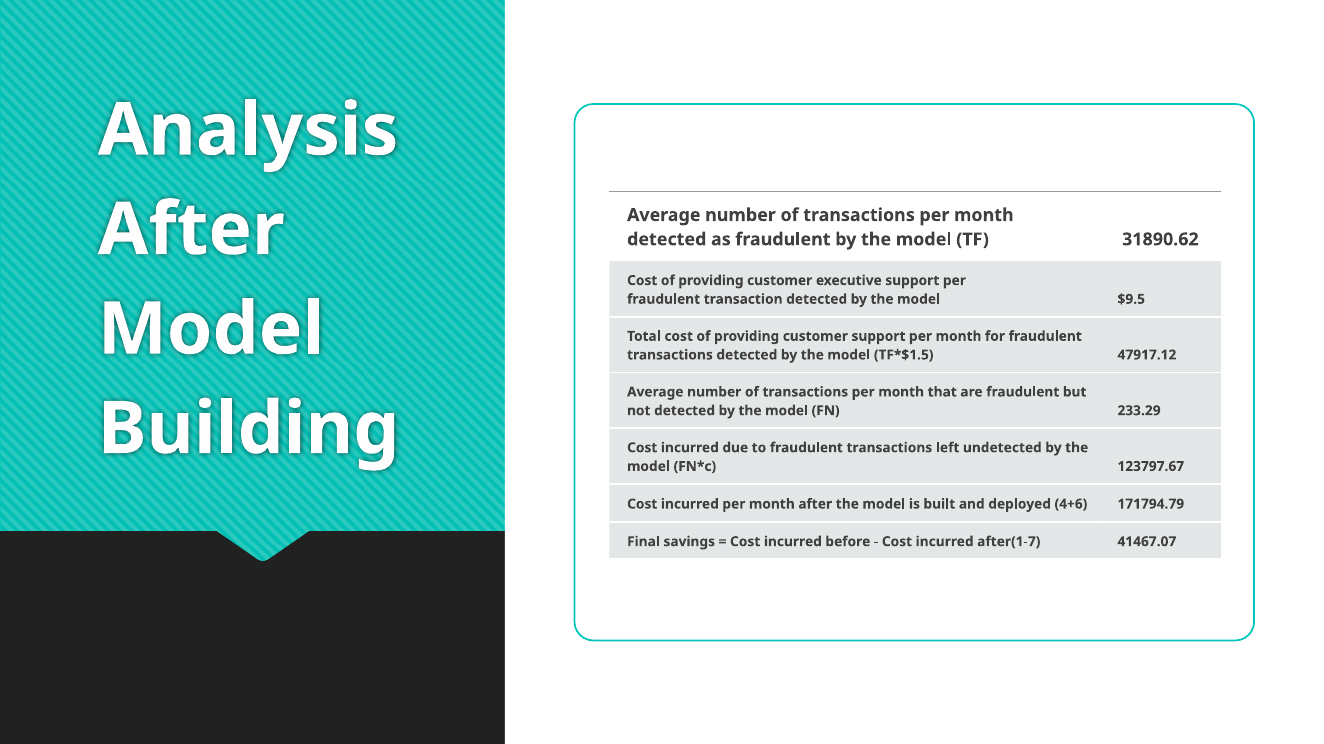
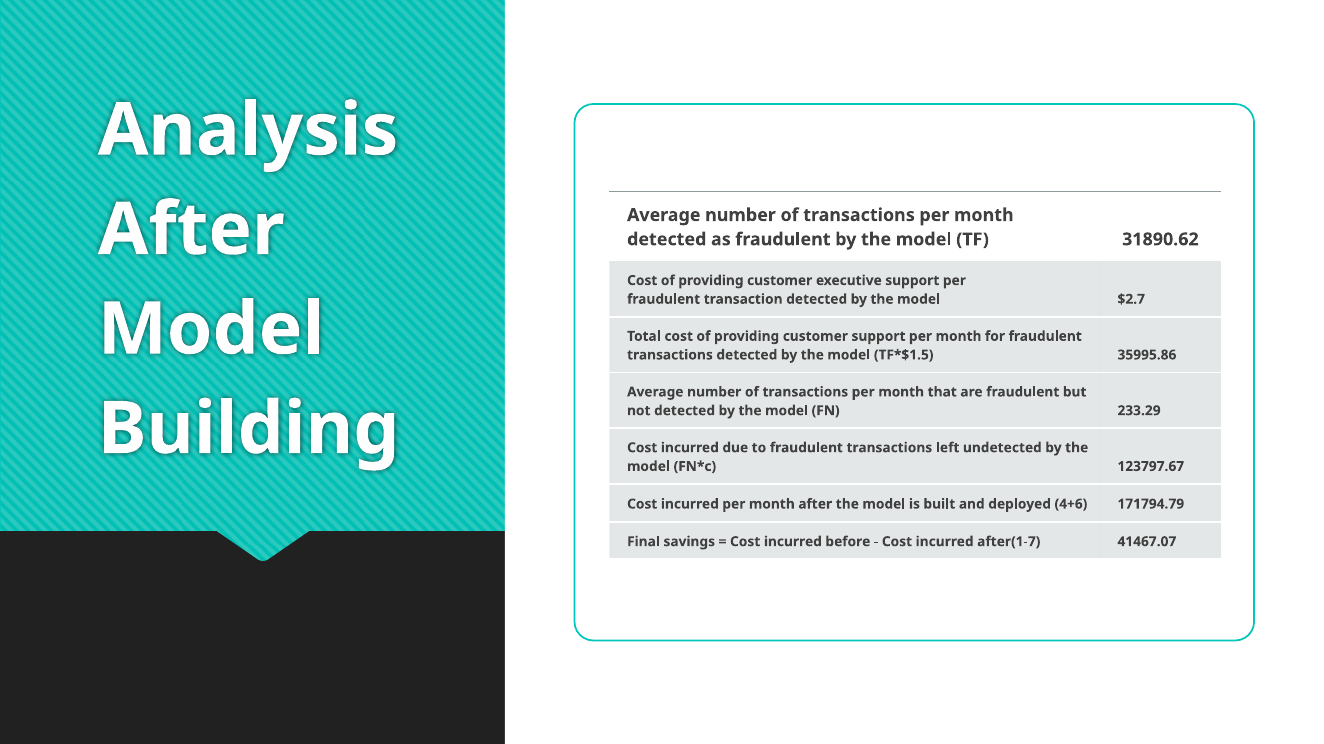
$9.5: $9.5 -> $2.7
47917.12: 47917.12 -> 35995.86
